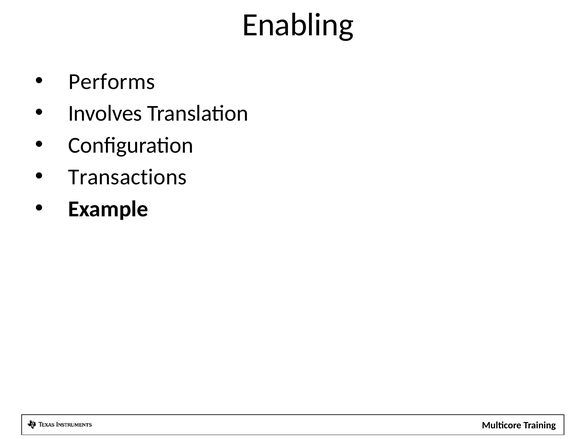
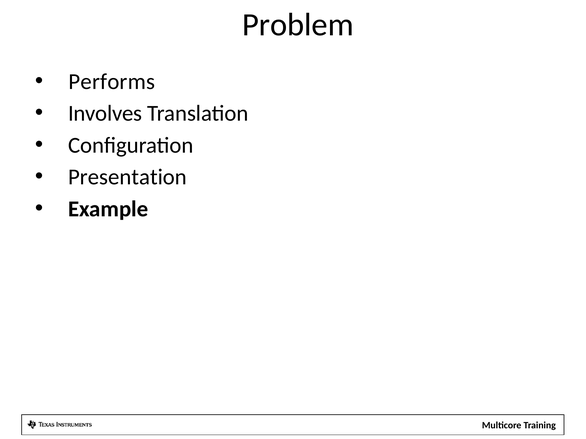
Enabling: Enabling -> Problem
Transactions: Transactions -> Presentation
